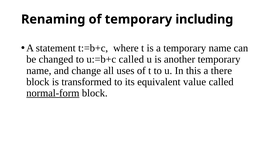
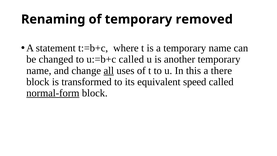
including: including -> removed
all underline: none -> present
value: value -> speed
